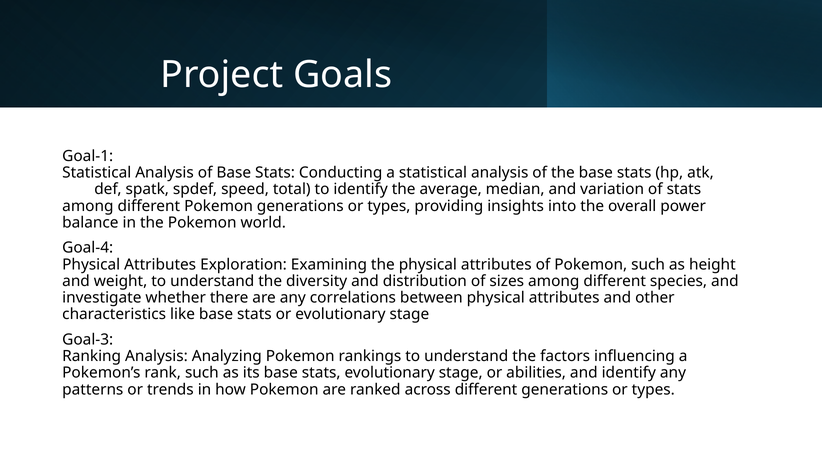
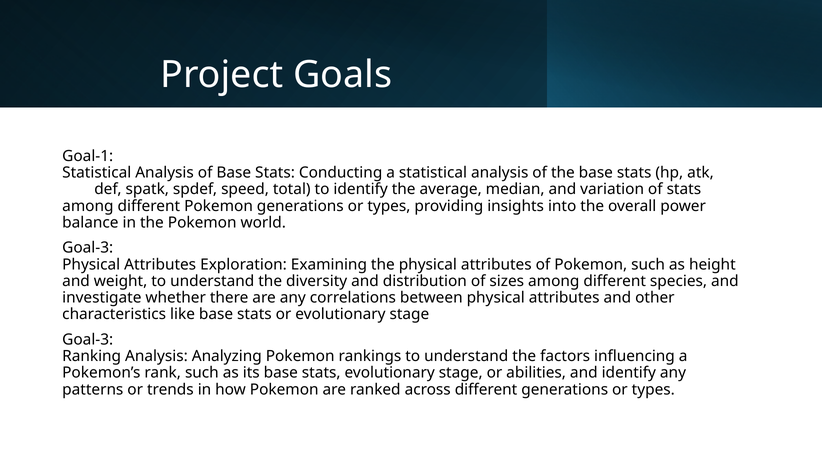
Goal-4 at (88, 248): Goal-4 -> Goal-3
